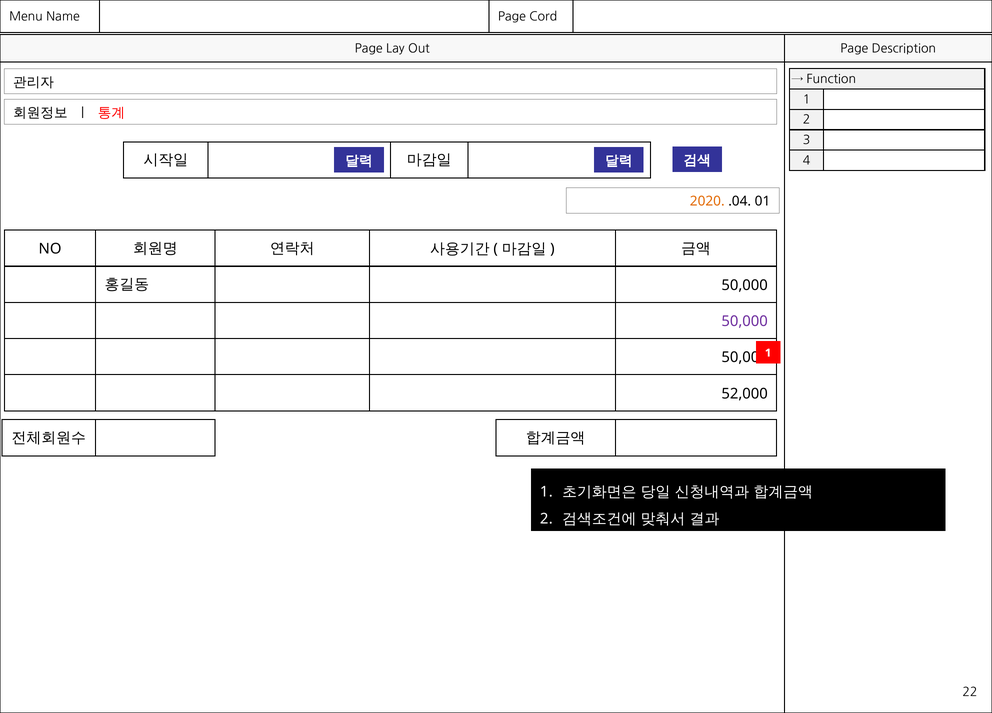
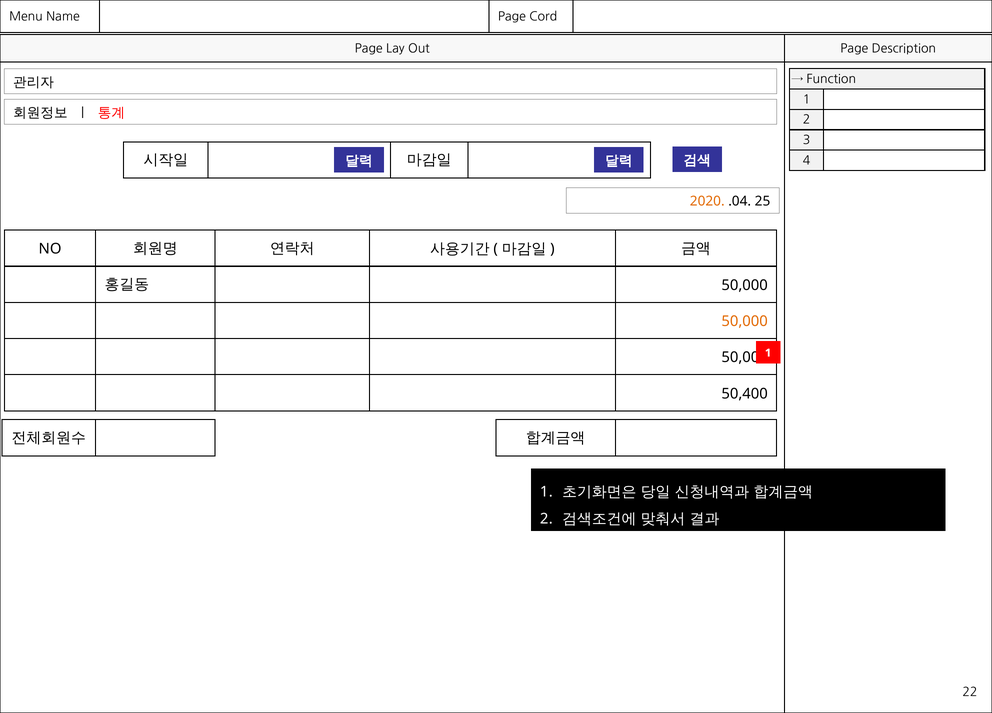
01: 01 -> 25
50,000 at (745, 322) colour: purple -> orange
52,000: 52,000 -> 50,400
